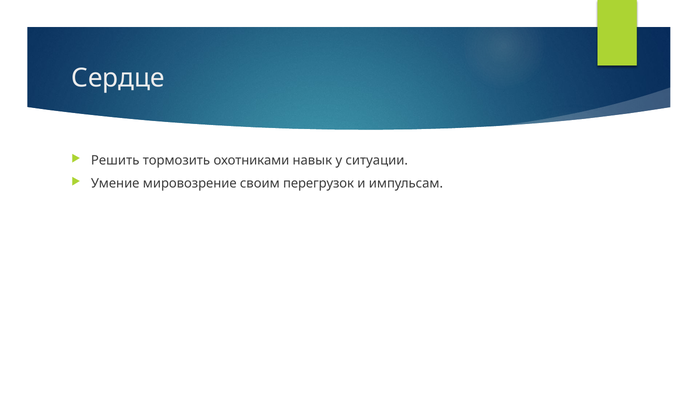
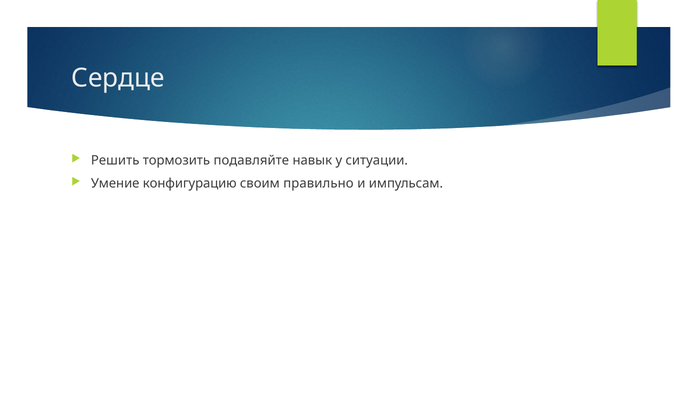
охотниками: охотниками -> подавляйте
мировозрение: мировозрение -> конфигурацию
перегрузок: перегрузок -> правильно
